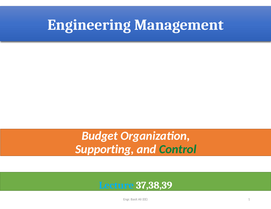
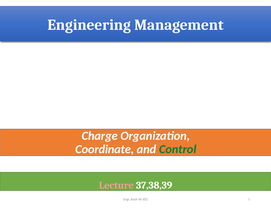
Budget: Budget -> Charge
Supporting: Supporting -> Coordinate
Lecture colour: light blue -> pink
